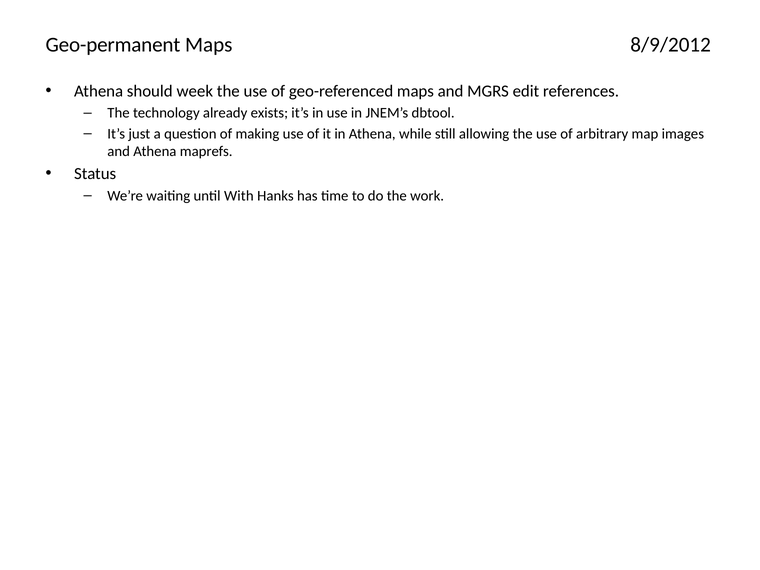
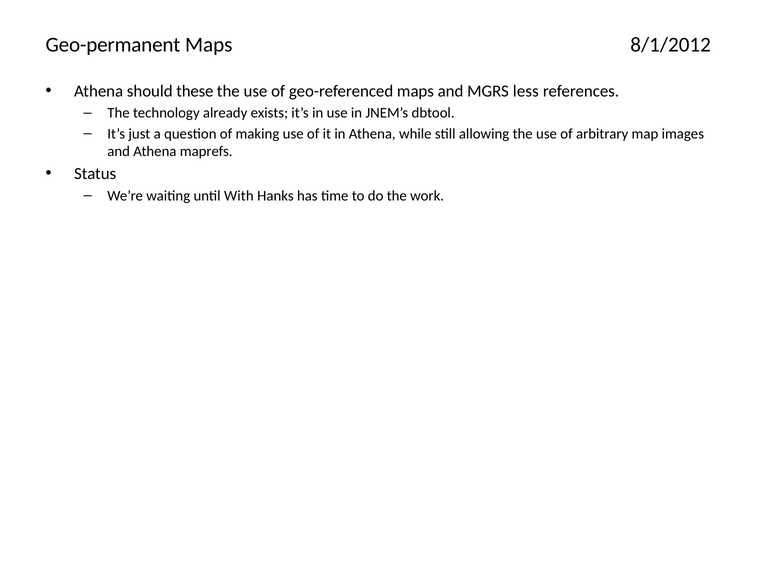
8/9/2012: 8/9/2012 -> 8/1/2012
week: week -> these
edit: edit -> less
